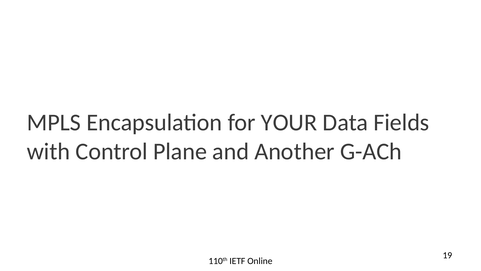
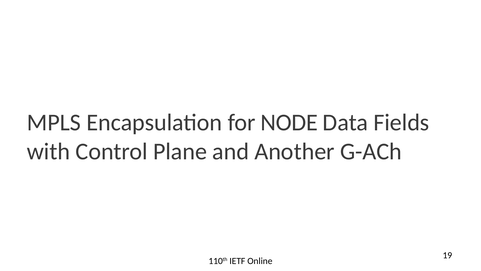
YOUR: YOUR -> NODE
